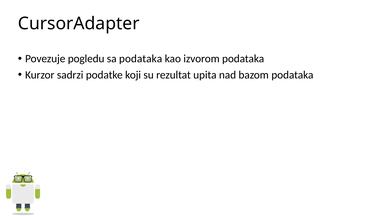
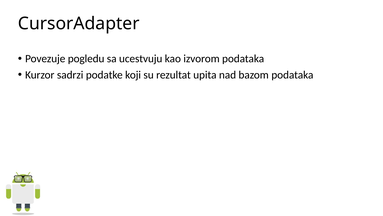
sa podataka: podataka -> ucestvuju
